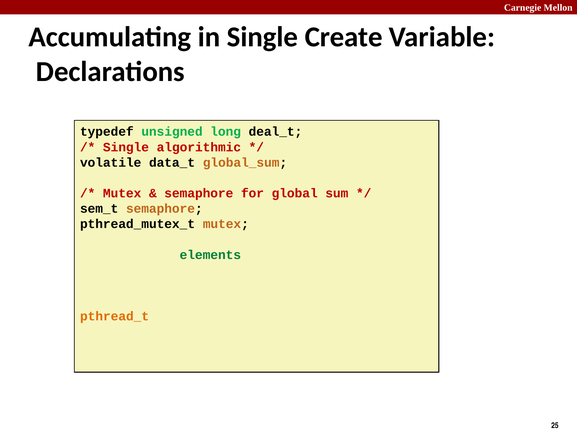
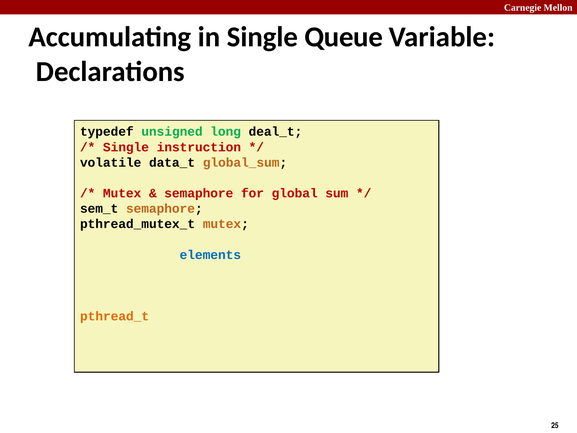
Create: Create -> Queue
algorithmic: algorithmic -> instruction
elements colour: green -> blue
